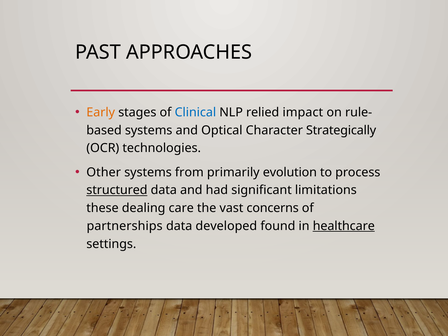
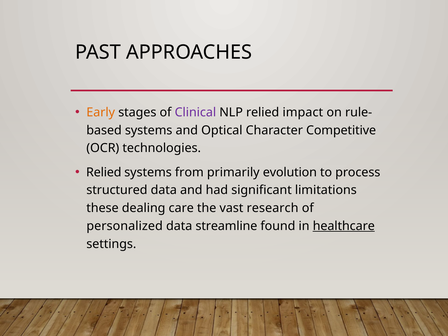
Clinical colour: blue -> purple
Strategically: Strategically -> Competitive
Other at (104, 172): Other -> Relied
structured underline: present -> none
concerns: concerns -> research
partnerships: partnerships -> personalized
developed: developed -> streamline
